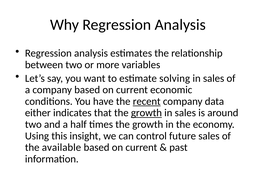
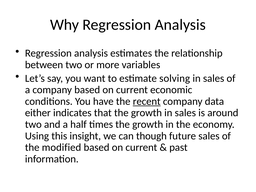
growth at (146, 113) underline: present -> none
control: control -> though
available: available -> modified
